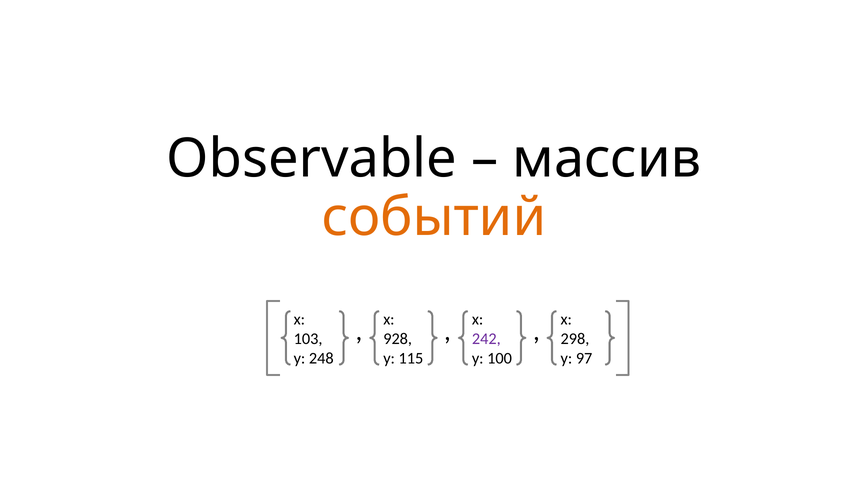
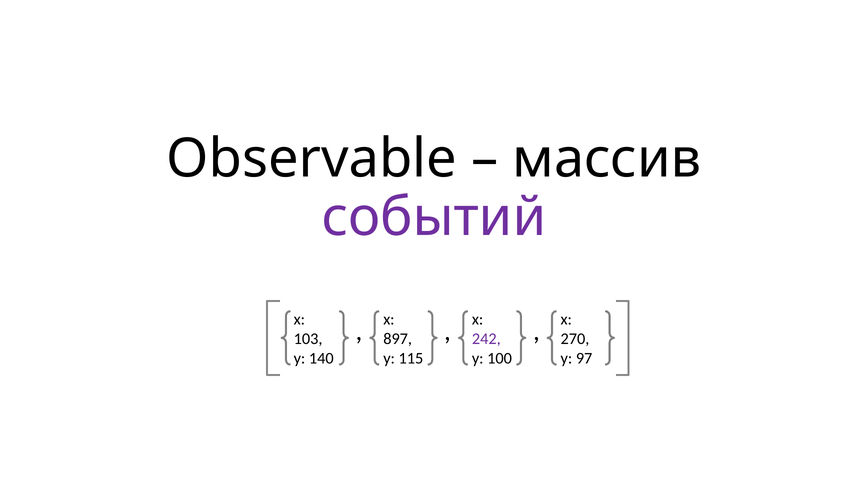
событий colour: orange -> purple
928: 928 -> 897
298: 298 -> 270
248: 248 -> 140
